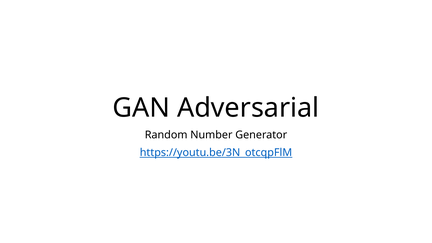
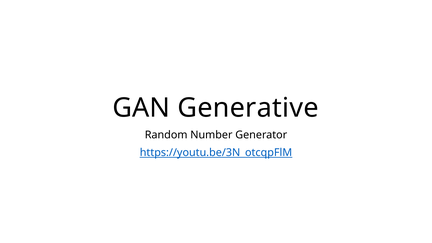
Adversarial: Adversarial -> Generative
